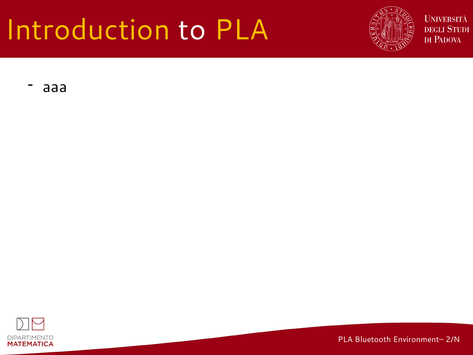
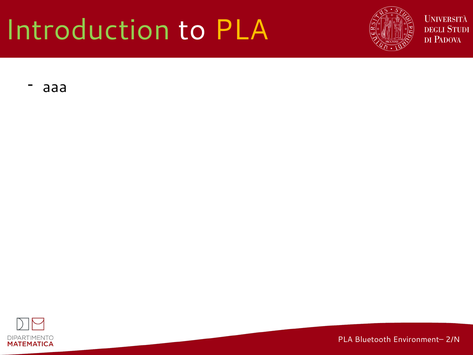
Introduction colour: yellow -> light green
